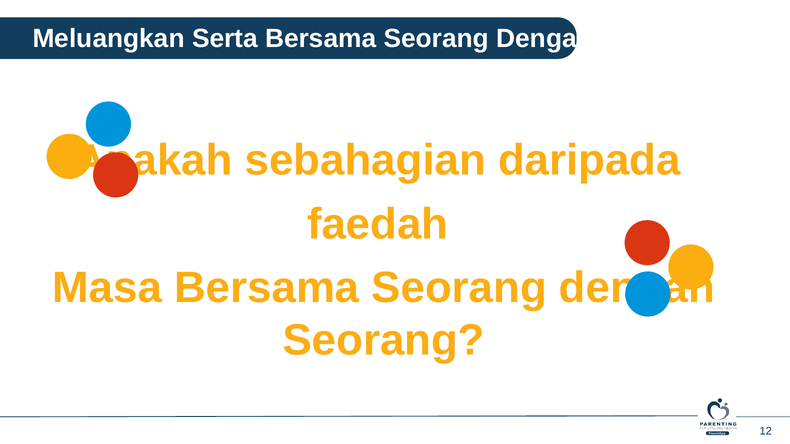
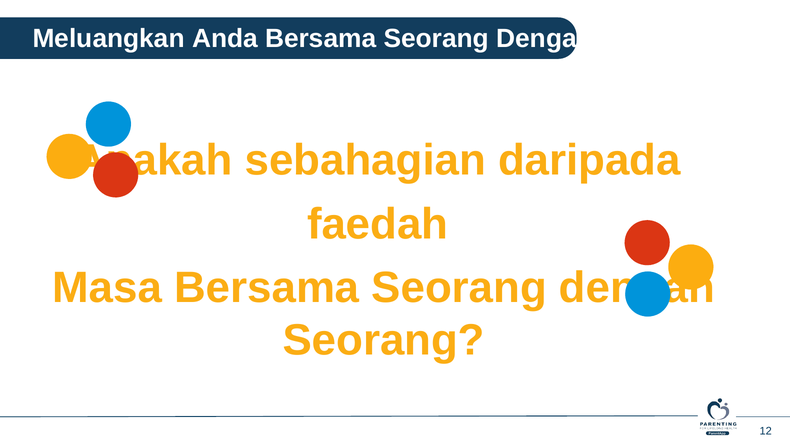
Serta: Serta -> Anda
